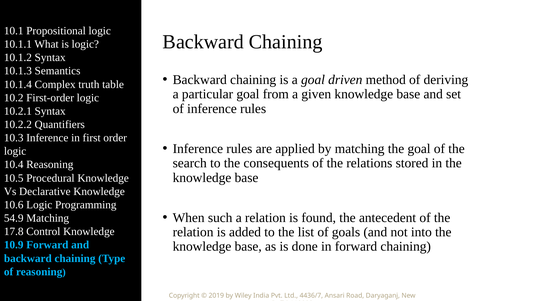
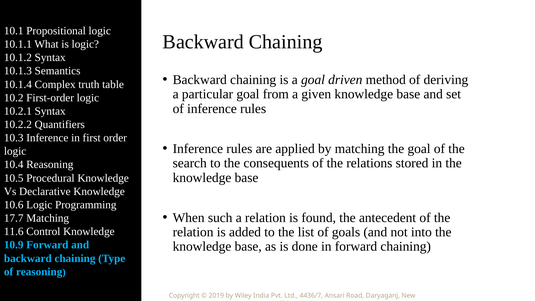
54.9: 54.9 -> 17.7
17.8: 17.8 -> 11.6
